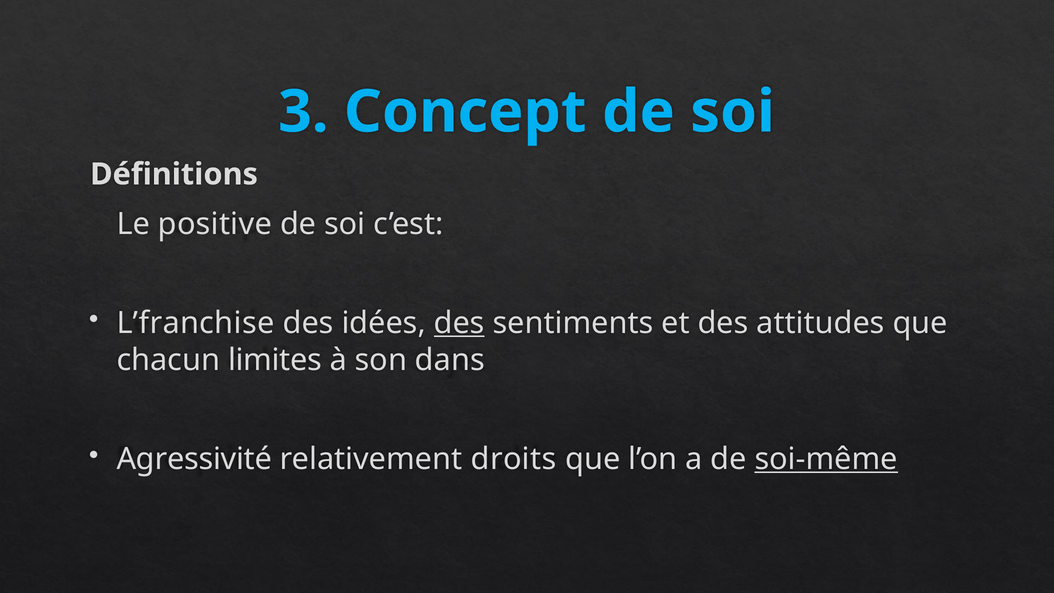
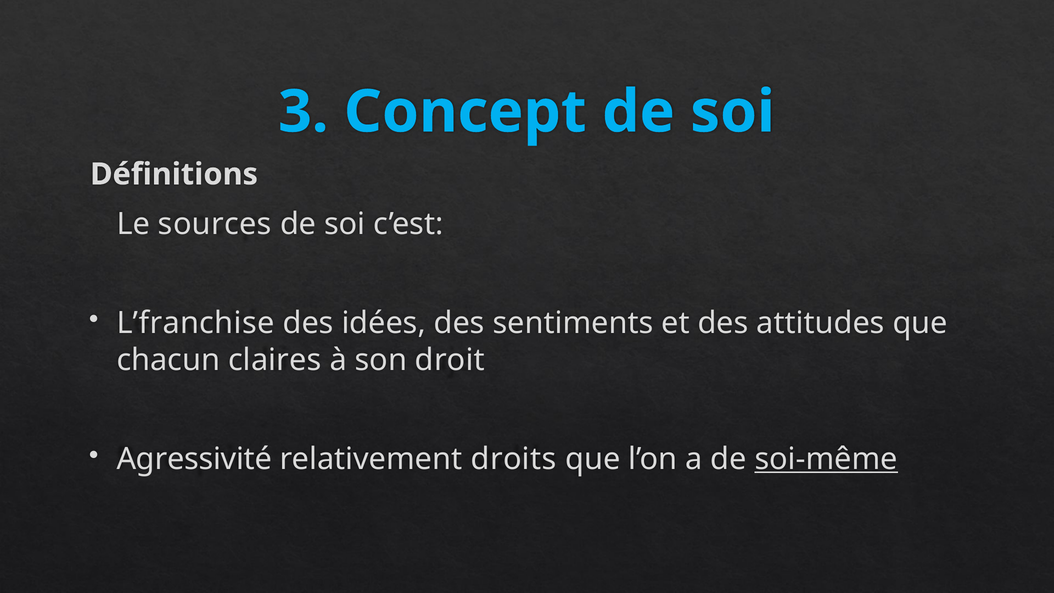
positive: positive -> sources
des at (459, 323) underline: present -> none
limites: limites -> claires
dans: dans -> droit
